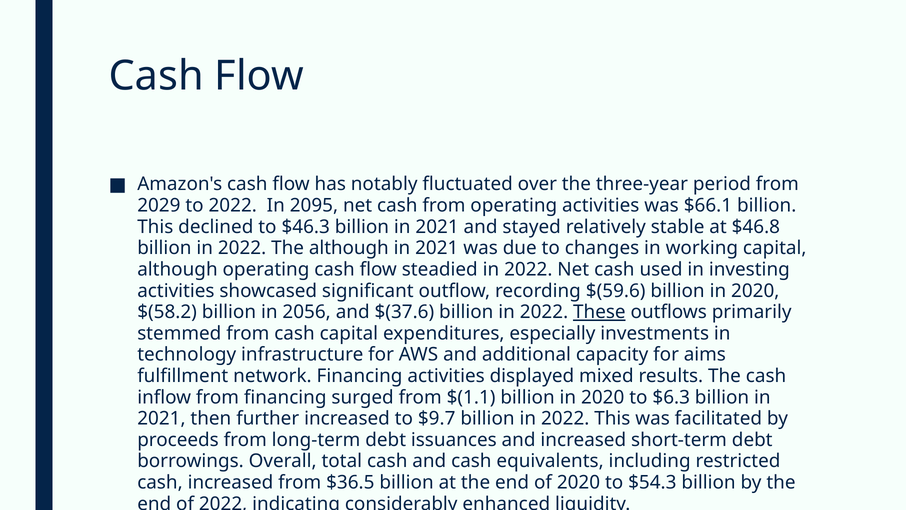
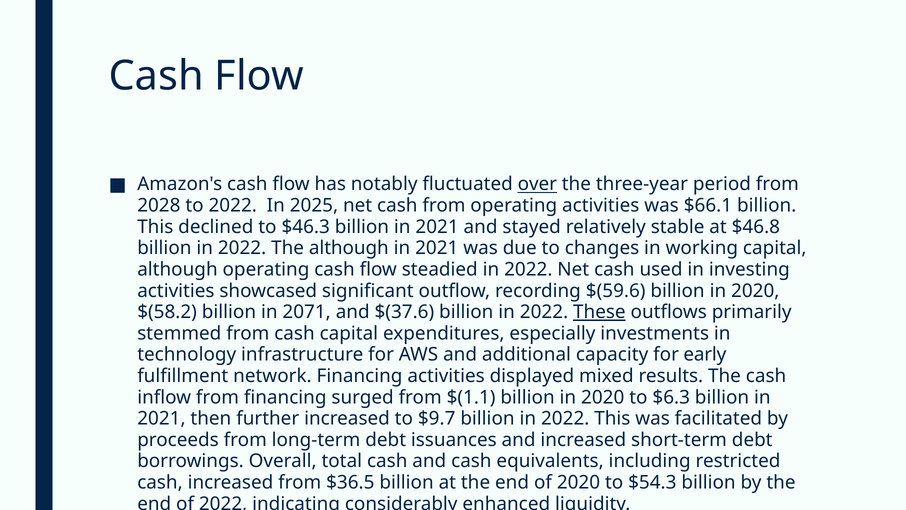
over underline: none -> present
2029: 2029 -> 2028
2095: 2095 -> 2025
2056: 2056 -> 2071
aims: aims -> early
